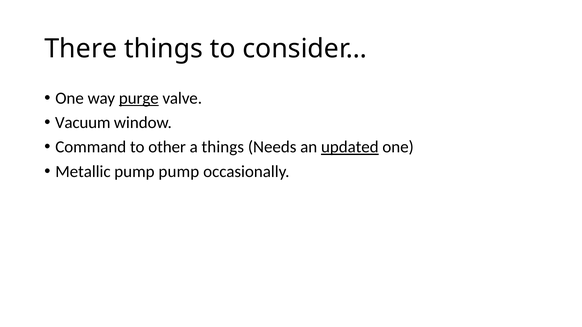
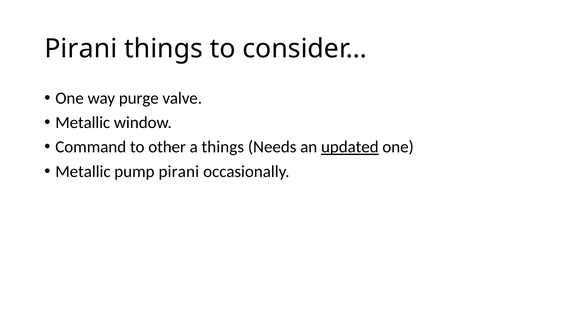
There at (81, 49): There -> Pirani
purge underline: present -> none
Vacuum at (83, 123): Vacuum -> Metallic
pump pump: pump -> pirani
